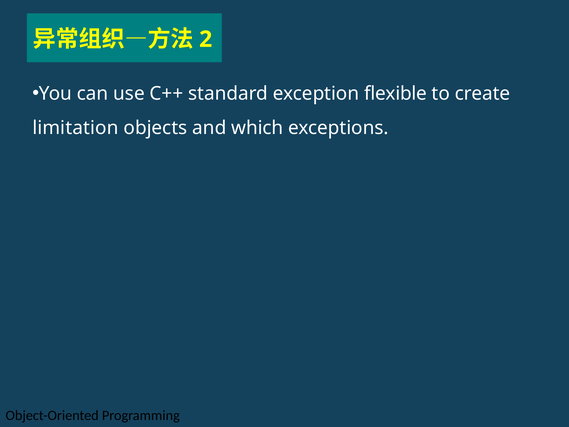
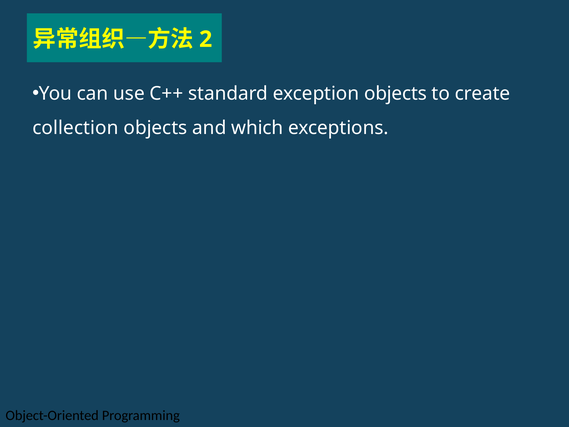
exception flexible: flexible -> objects
limitation: limitation -> collection
